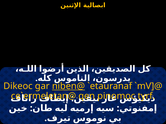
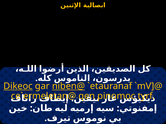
Dikeoc underline: none -> present
